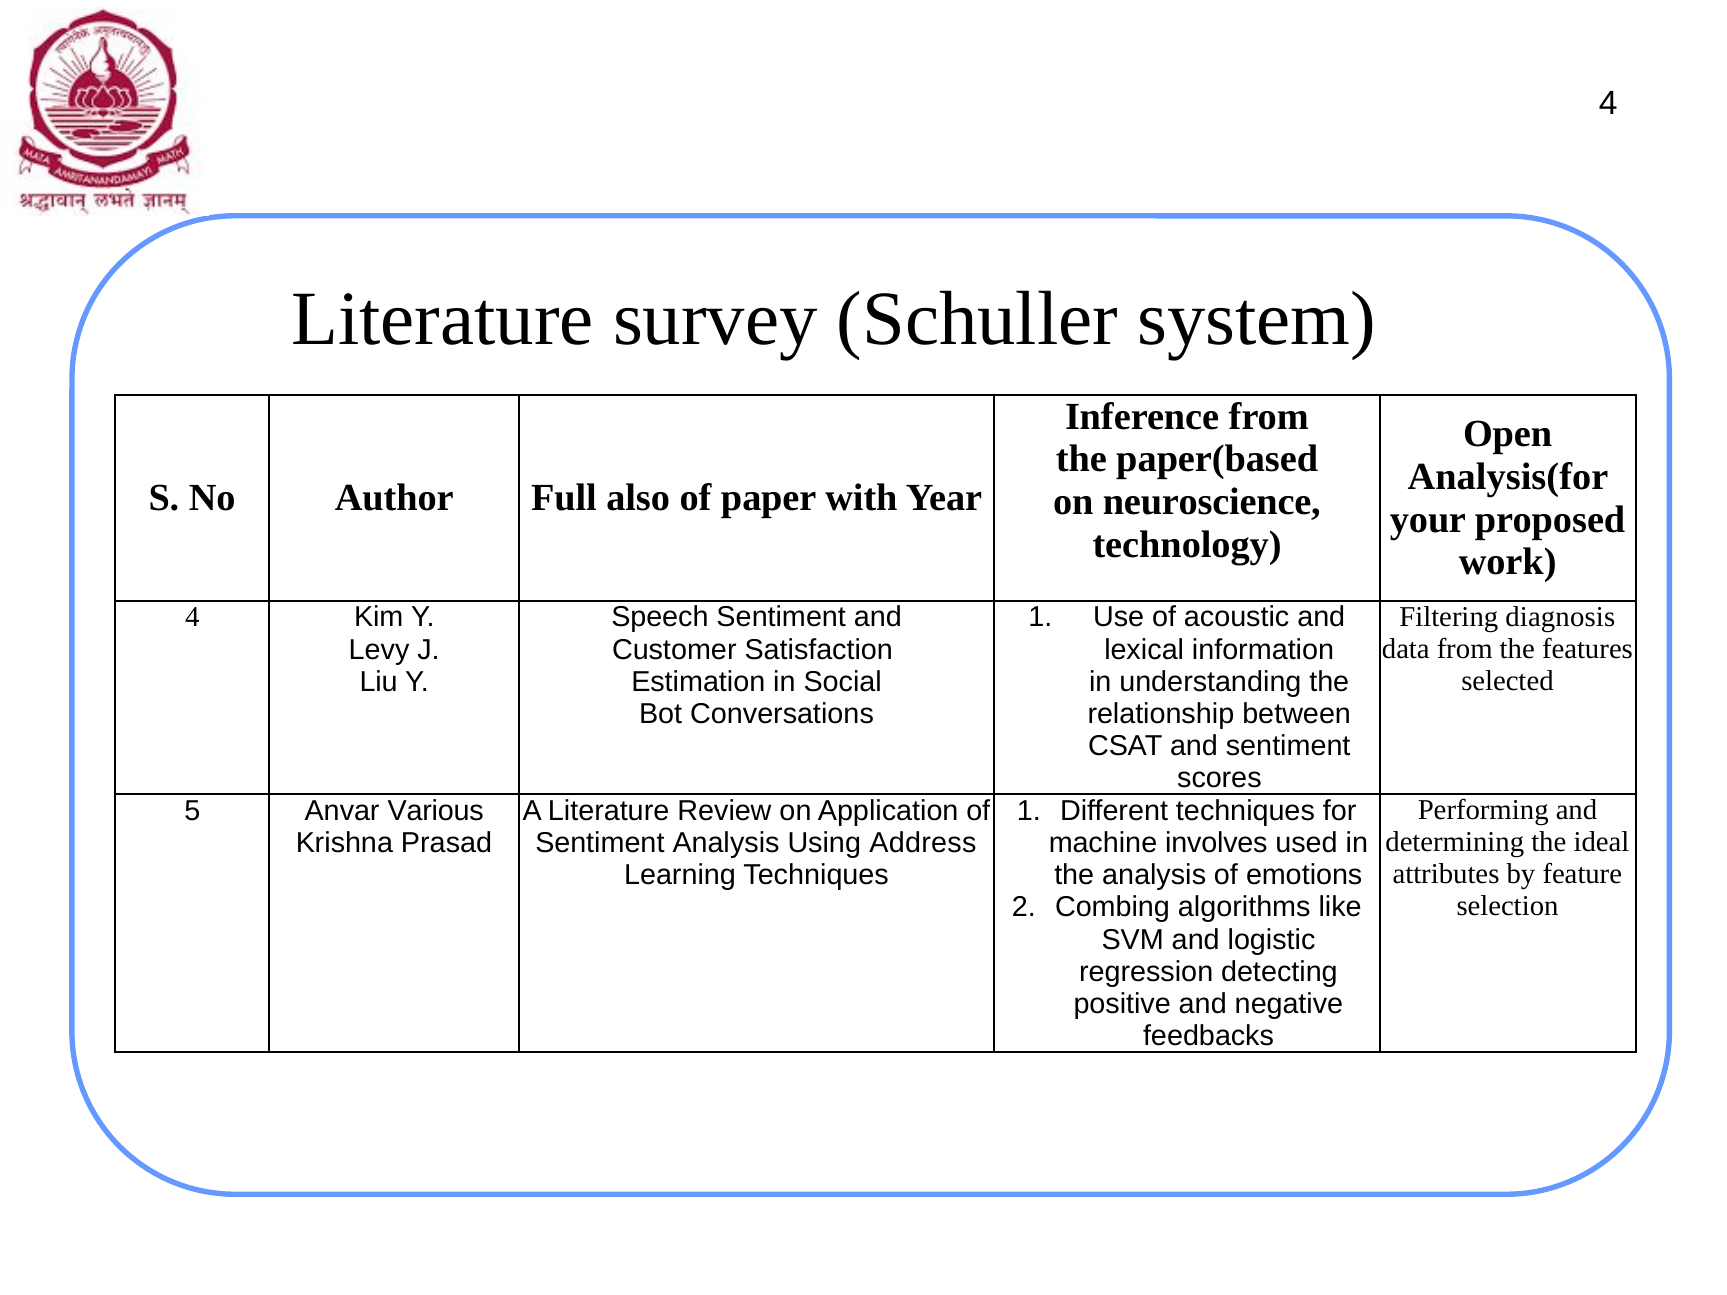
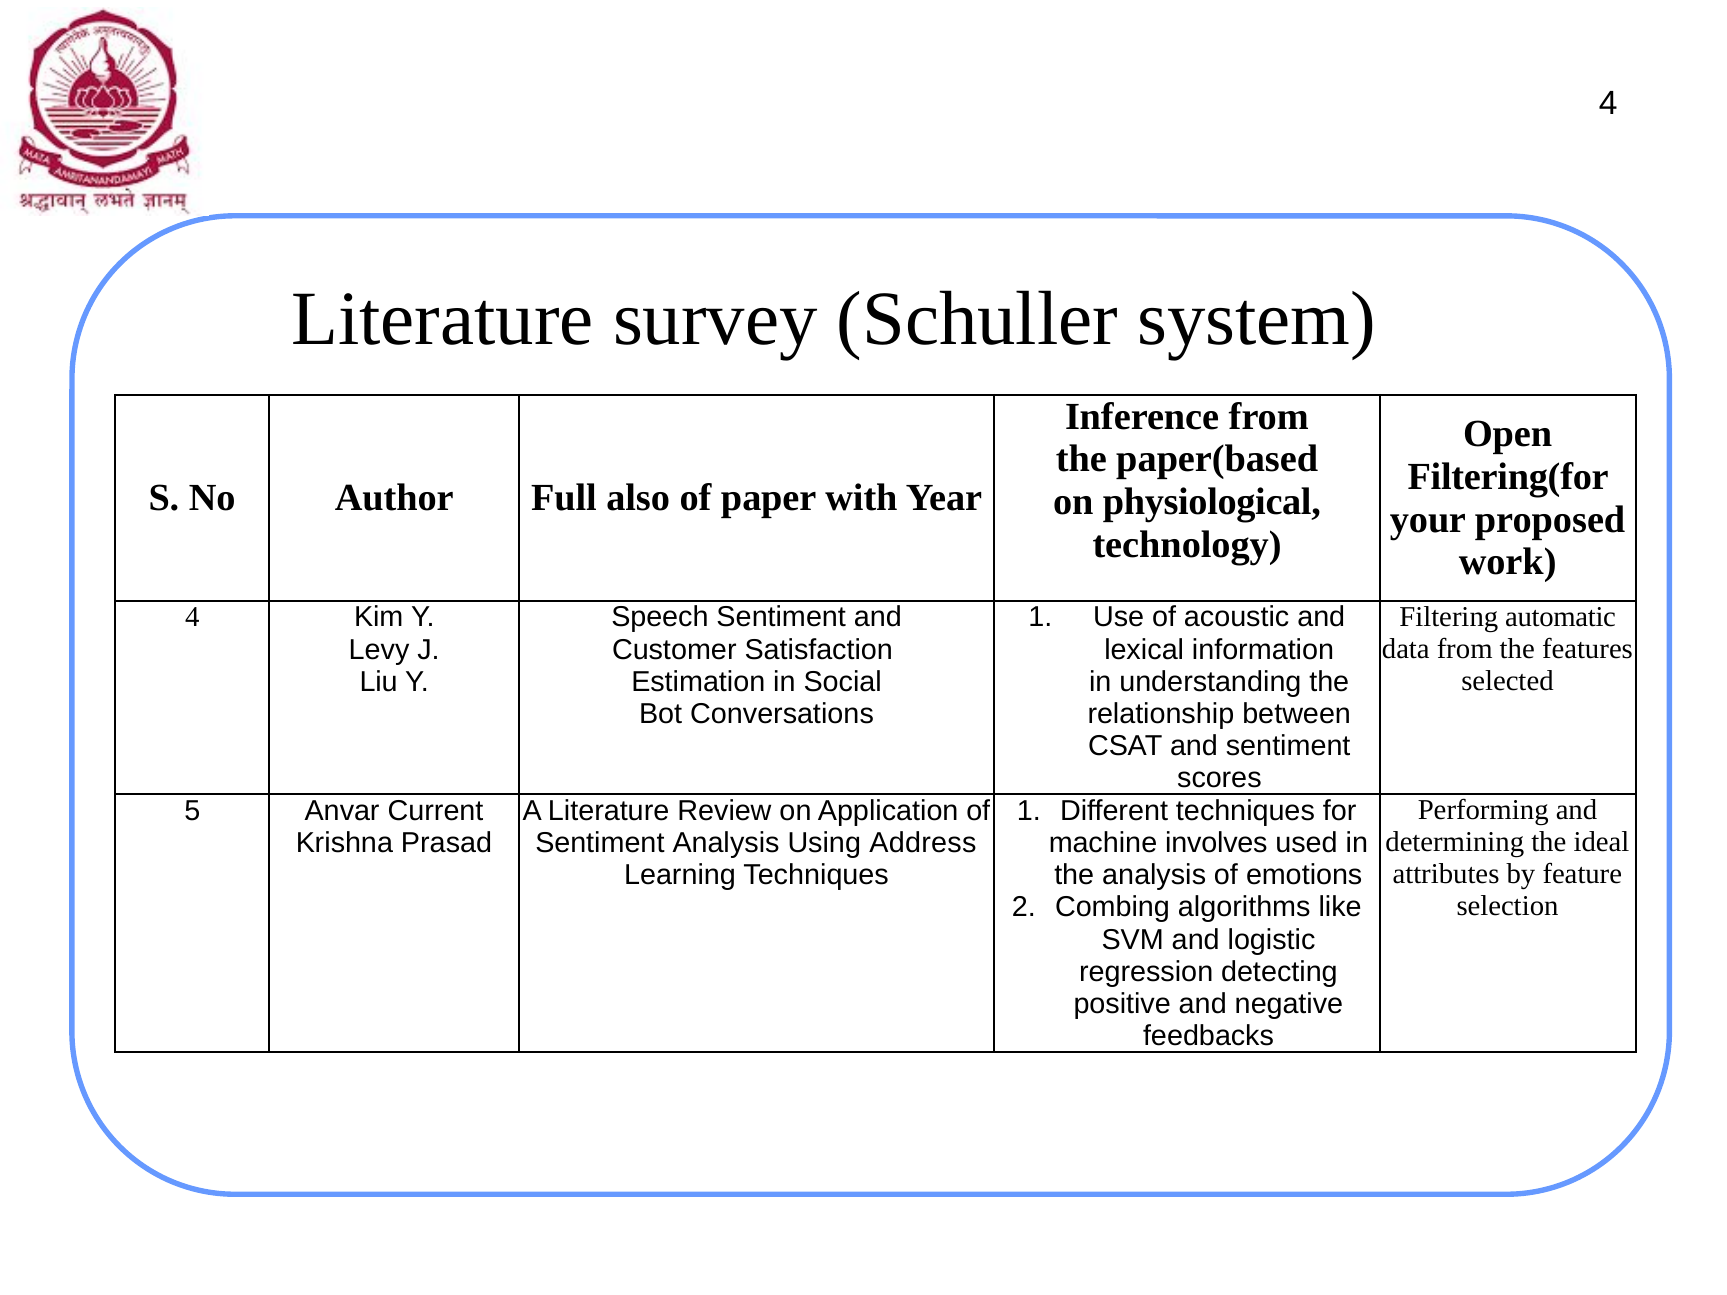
Analysis(for: Analysis(for -> Filtering(for
neuroscience: neuroscience -> physiological
diagnosis: diagnosis -> automatic
Various: Various -> Current
